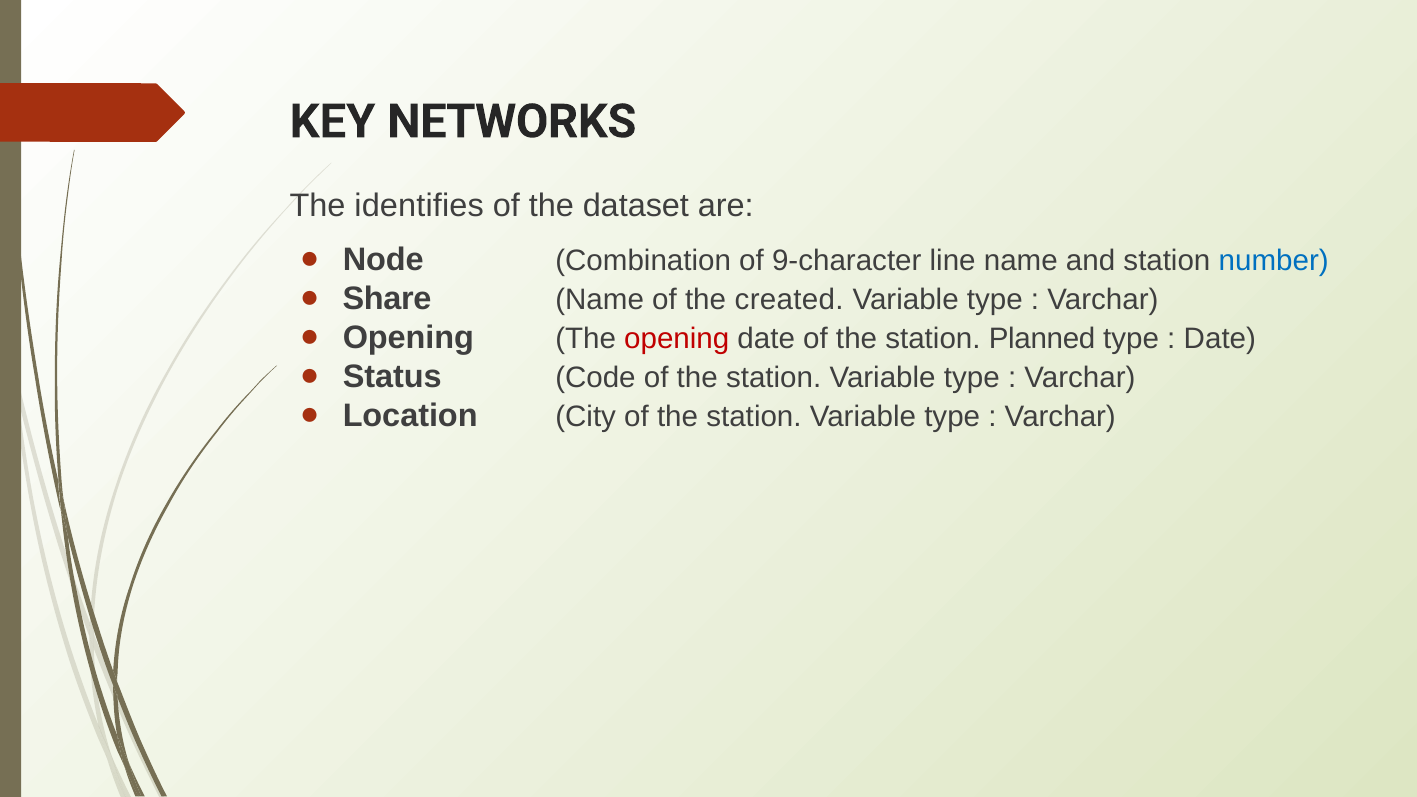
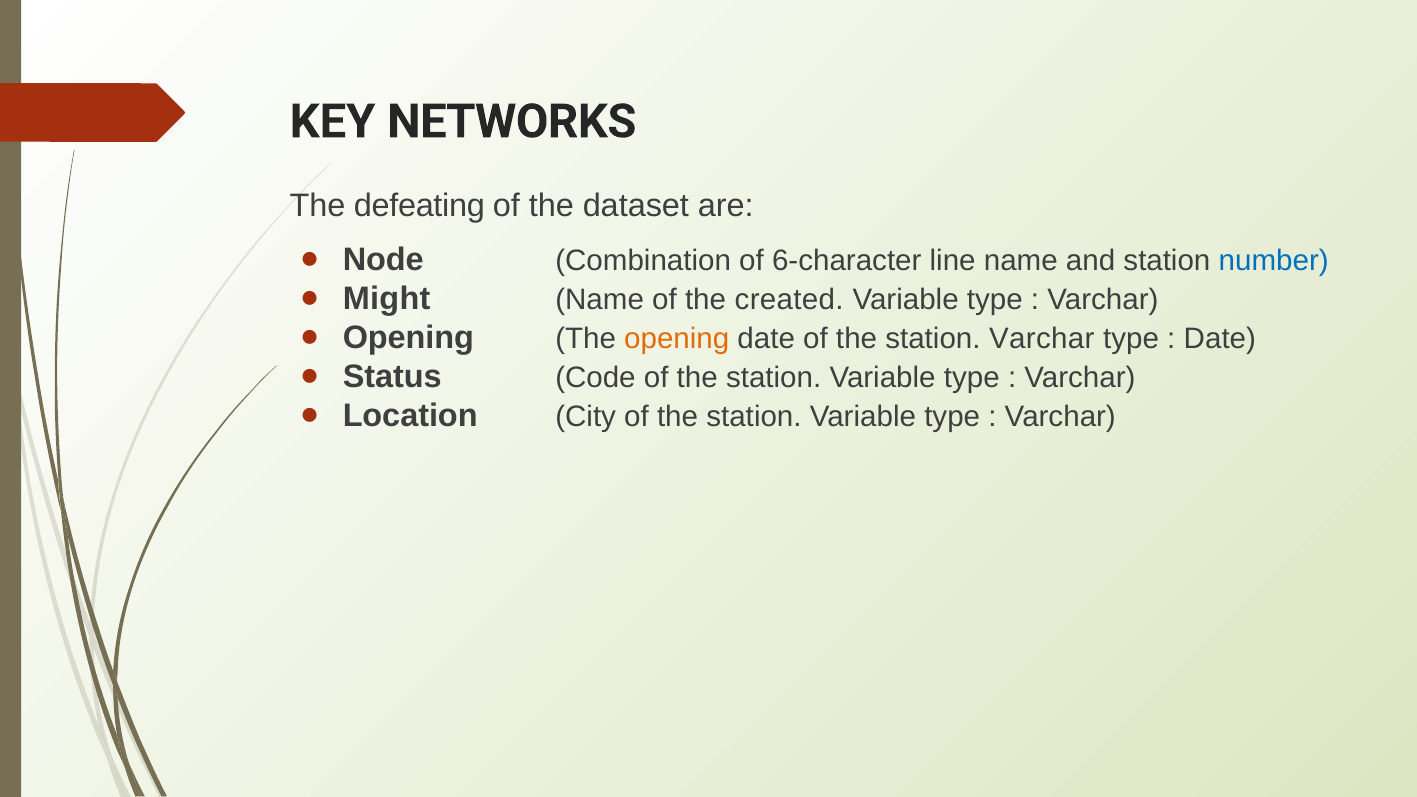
identifies: identifies -> defeating
9-character: 9-character -> 6-character
Share: Share -> Might
opening at (677, 339) colour: red -> orange
station Planned: Planned -> Varchar
